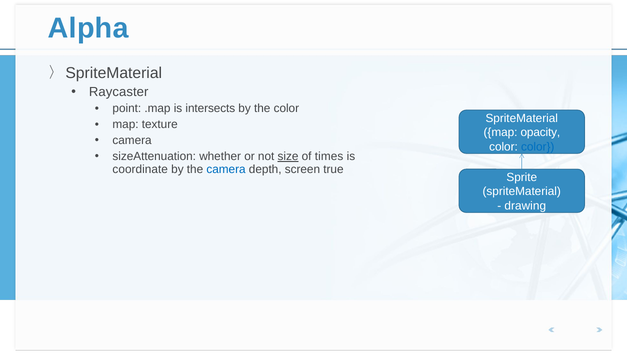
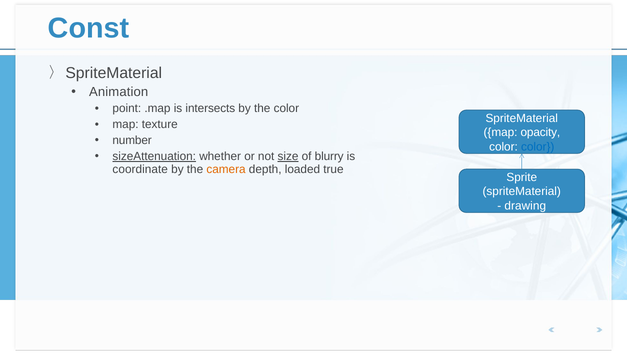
Alpha: Alpha -> Const
Raycaster: Raycaster -> Animation
camera at (132, 140): camera -> number
sizeAttenuation underline: none -> present
times: times -> blurry
camera at (226, 169) colour: blue -> orange
screen: screen -> loaded
